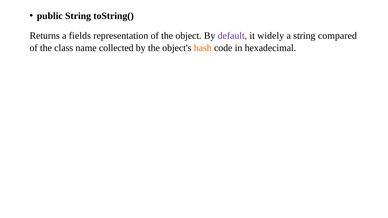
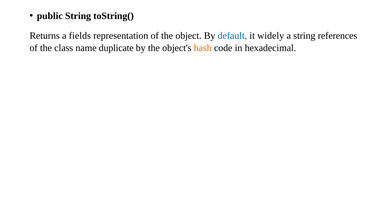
default colour: purple -> blue
compared: compared -> references
collected: collected -> duplicate
